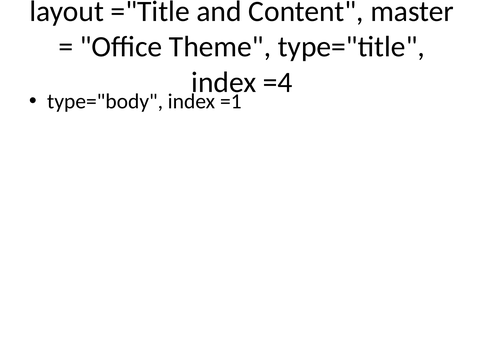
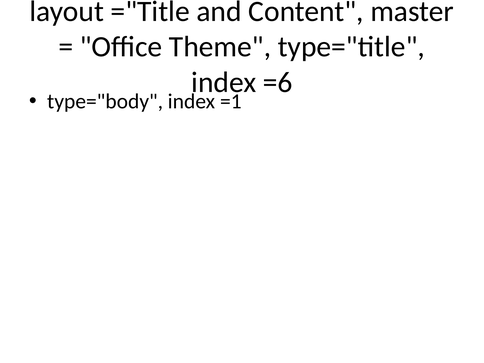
=4: =4 -> =6
